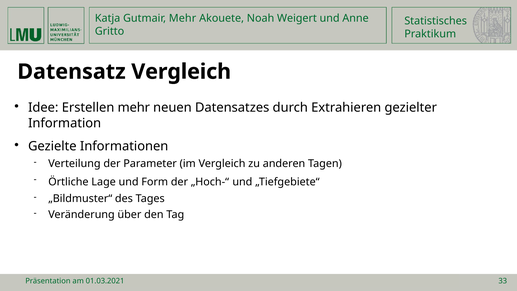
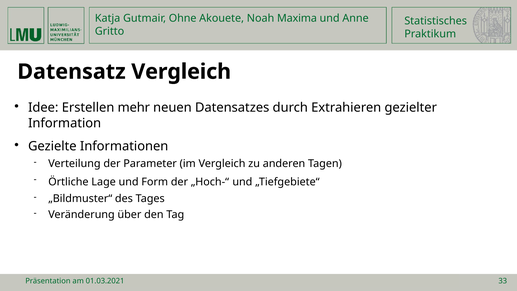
Gutmair Mehr: Mehr -> Ohne
Weigert: Weigert -> Maxima
